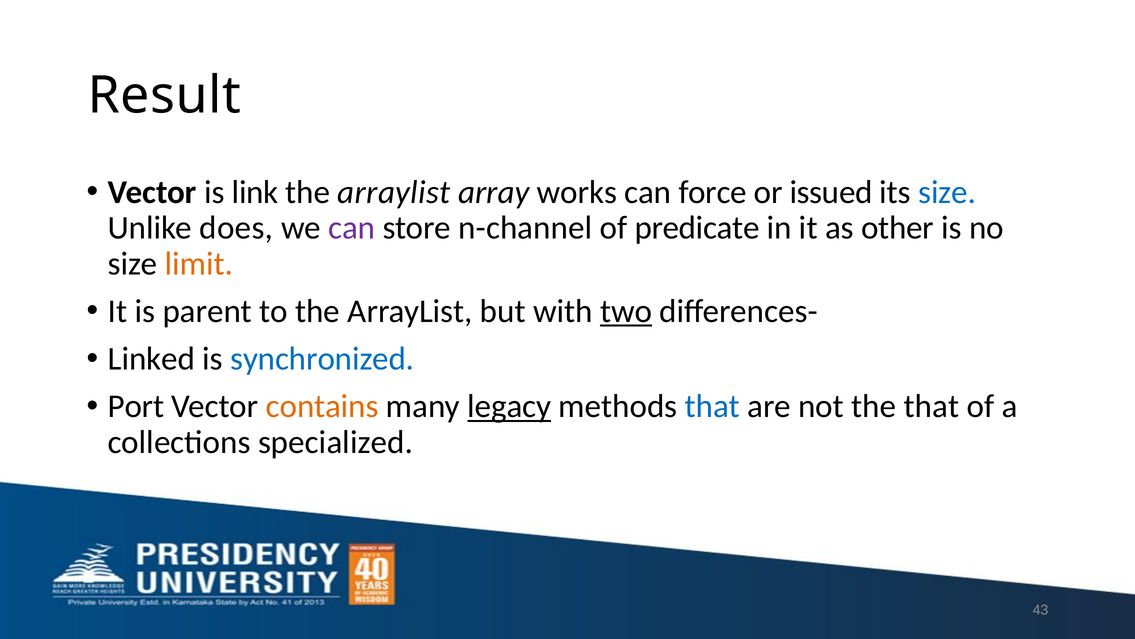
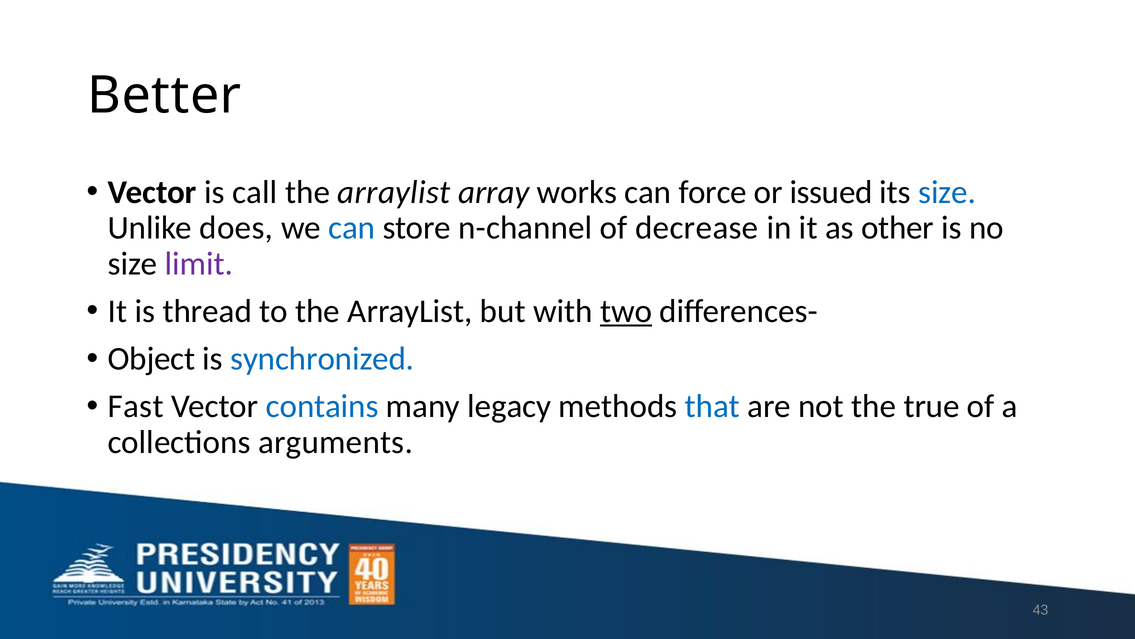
Result: Result -> Better
link: link -> call
can at (352, 228) colour: purple -> blue
predicate: predicate -> decrease
limit colour: orange -> purple
parent: parent -> thread
Linked: Linked -> Object
Port: Port -> Fast
contains colour: orange -> blue
legacy underline: present -> none
the that: that -> true
specialized: specialized -> arguments
